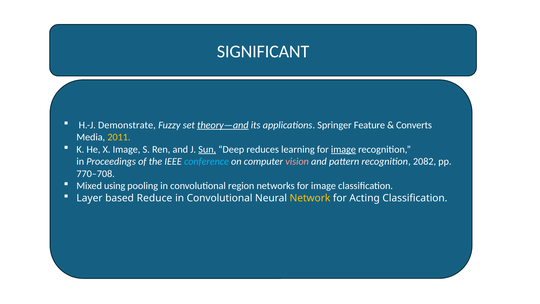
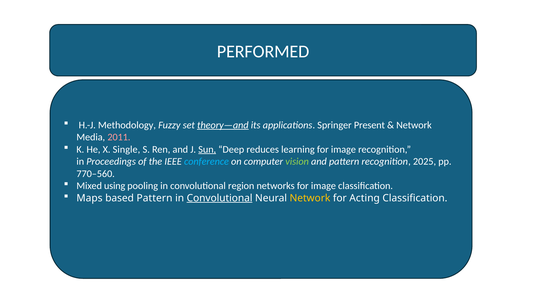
SIGNIFICANT: SIGNIFICANT -> PERFORMED
Demonstrate: Demonstrate -> Methodology
Feature: Feature -> Present
Converts at (414, 125): Converts -> Network
2011 colour: yellow -> pink
X Image: Image -> Single
image at (343, 149) underline: present -> none
vision colour: pink -> light green
2082: 2082 -> 2025
770–708: 770–708 -> 770–560
Layer: Layer -> Maps
based Reduce: Reduce -> Pattern
Convolutional at (220, 198) underline: none -> present
